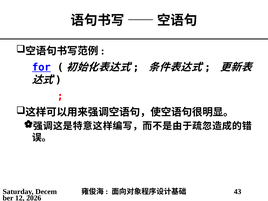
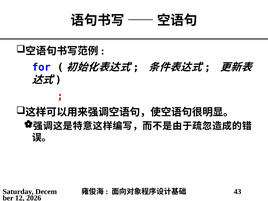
for underline: present -> none
